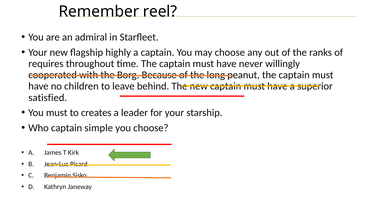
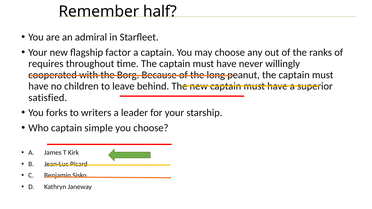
reel: reel -> half
highly: highly -> factor
You must: must -> forks
creates: creates -> writers
